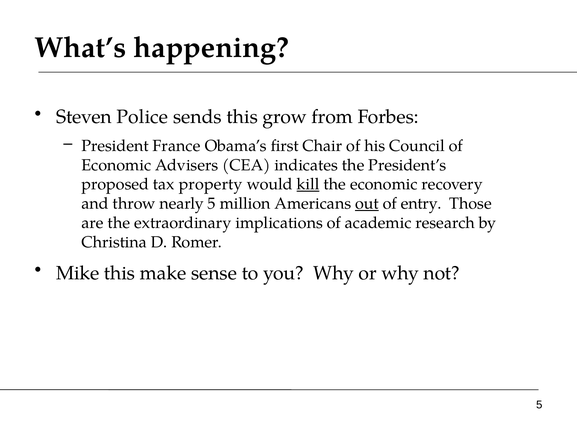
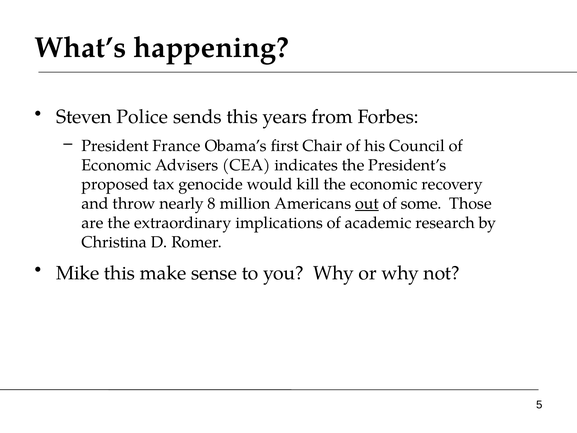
grow: grow -> years
property: property -> genocide
kill underline: present -> none
nearly 5: 5 -> 8
entry: entry -> some
